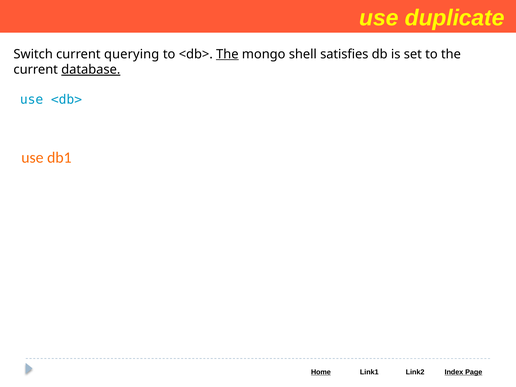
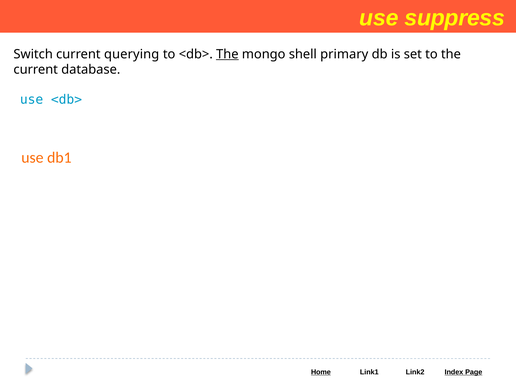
duplicate: duplicate -> suppress
satisfies: satisfies -> primary
database underline: present -> none
